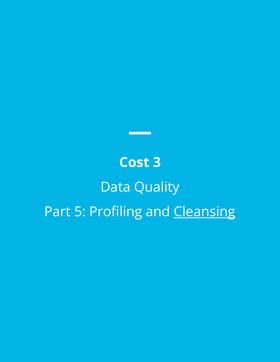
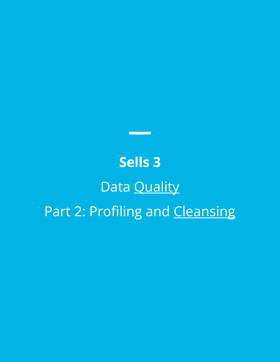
Cost: Cost -> Sells
Quality underline: none -> present
5: 5 -> 2
